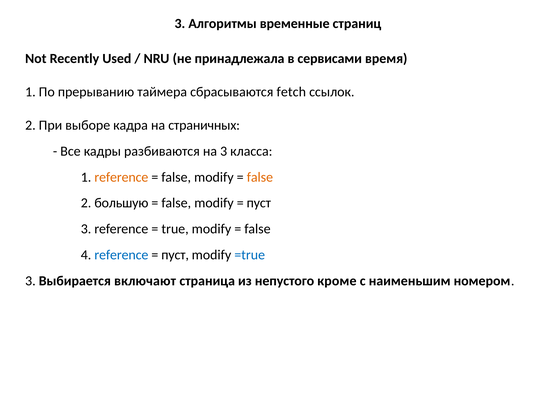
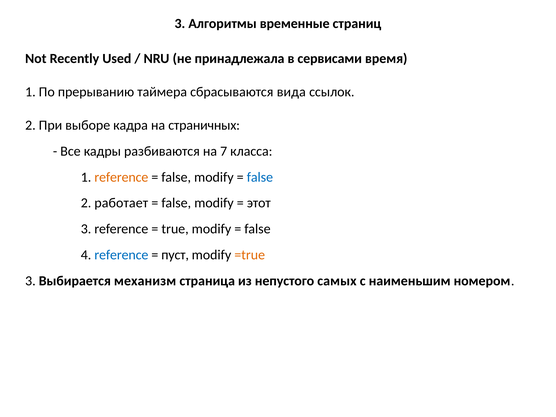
fetch: fetch -> вида
на 3: 3 -> 7
false at (260, 177) colour: orange -> blue
большую: большую -> работает
пуст at (259, 203): пуст -> этот
=true colour: blue -> orange
включают: включают -> механизм
кроме: кроме -> самых
